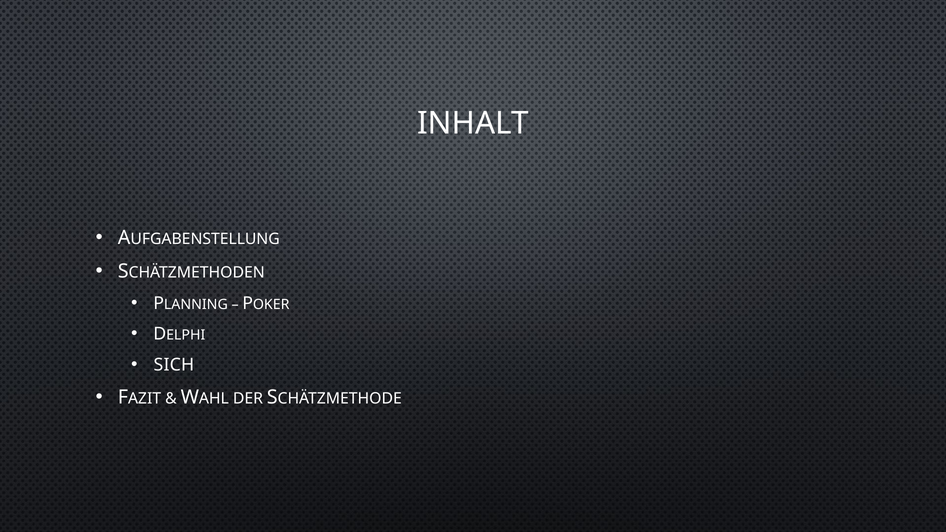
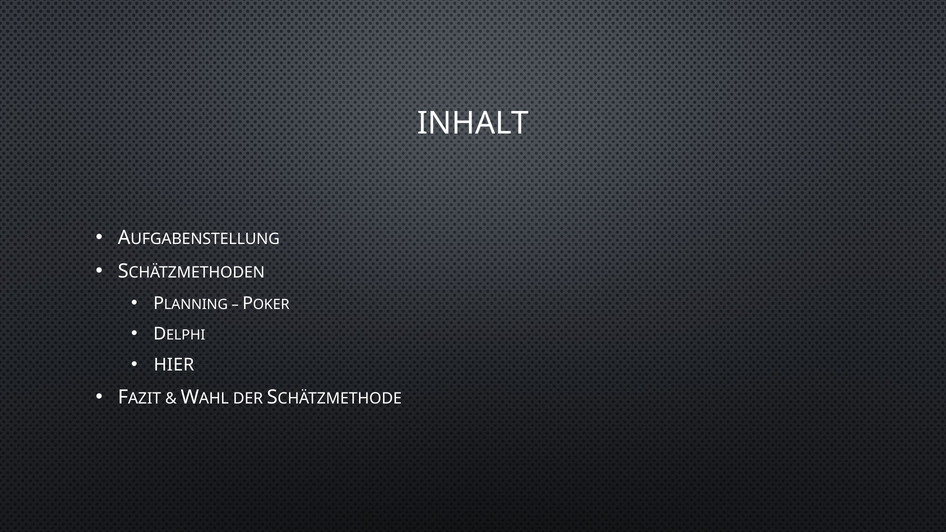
SICH: SICH -> HIER
